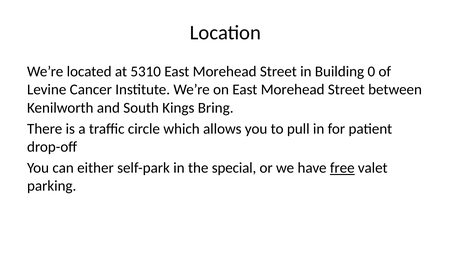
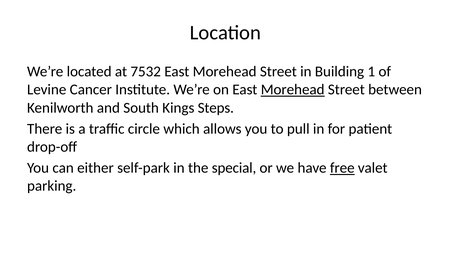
5310: 5310 -> 7532
0: 0 -> 1
Morehead at (293, 90) underline: none -> present
Bring: Bring -> Steps
